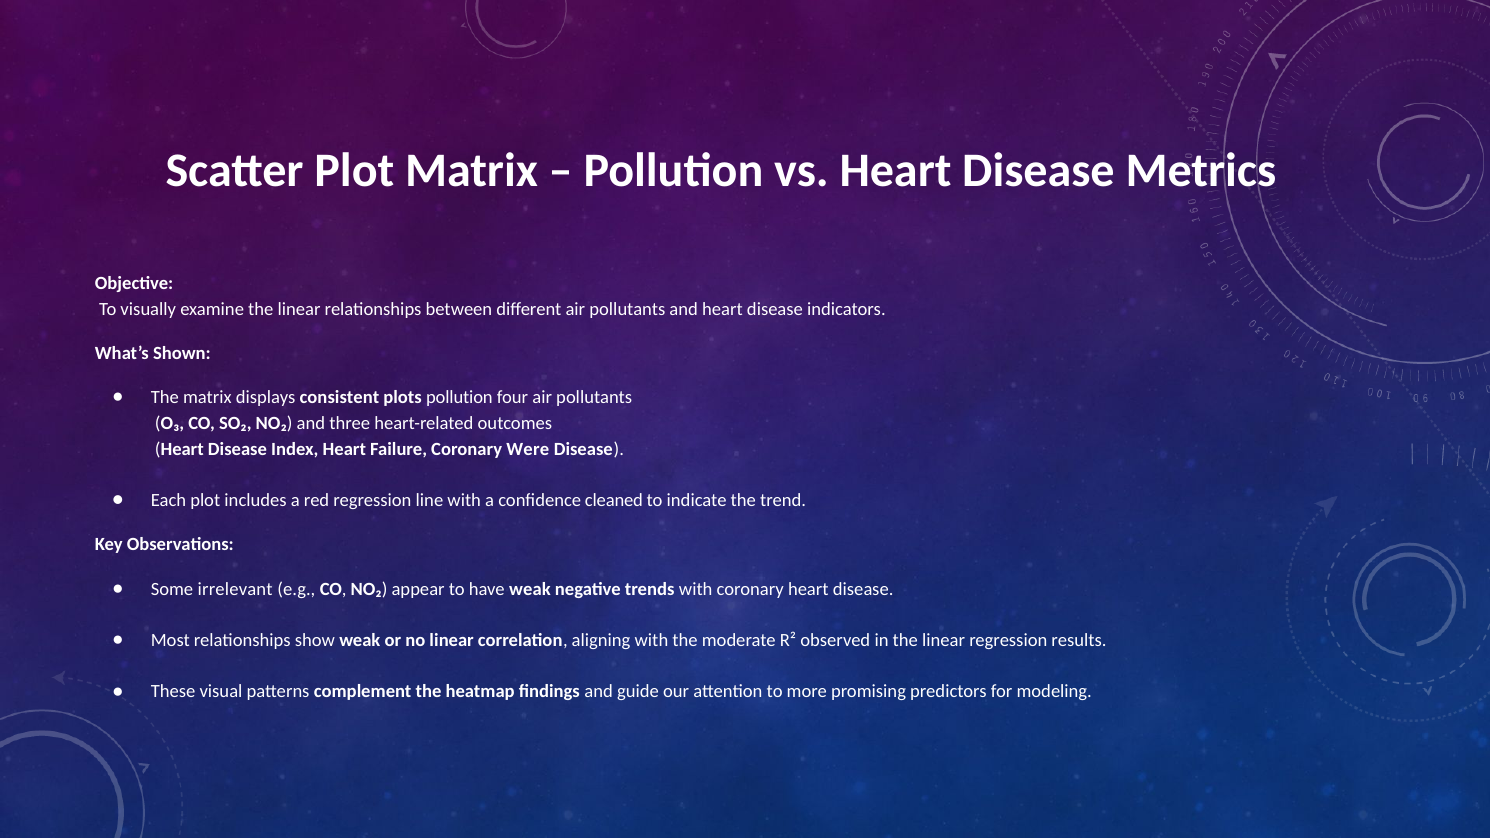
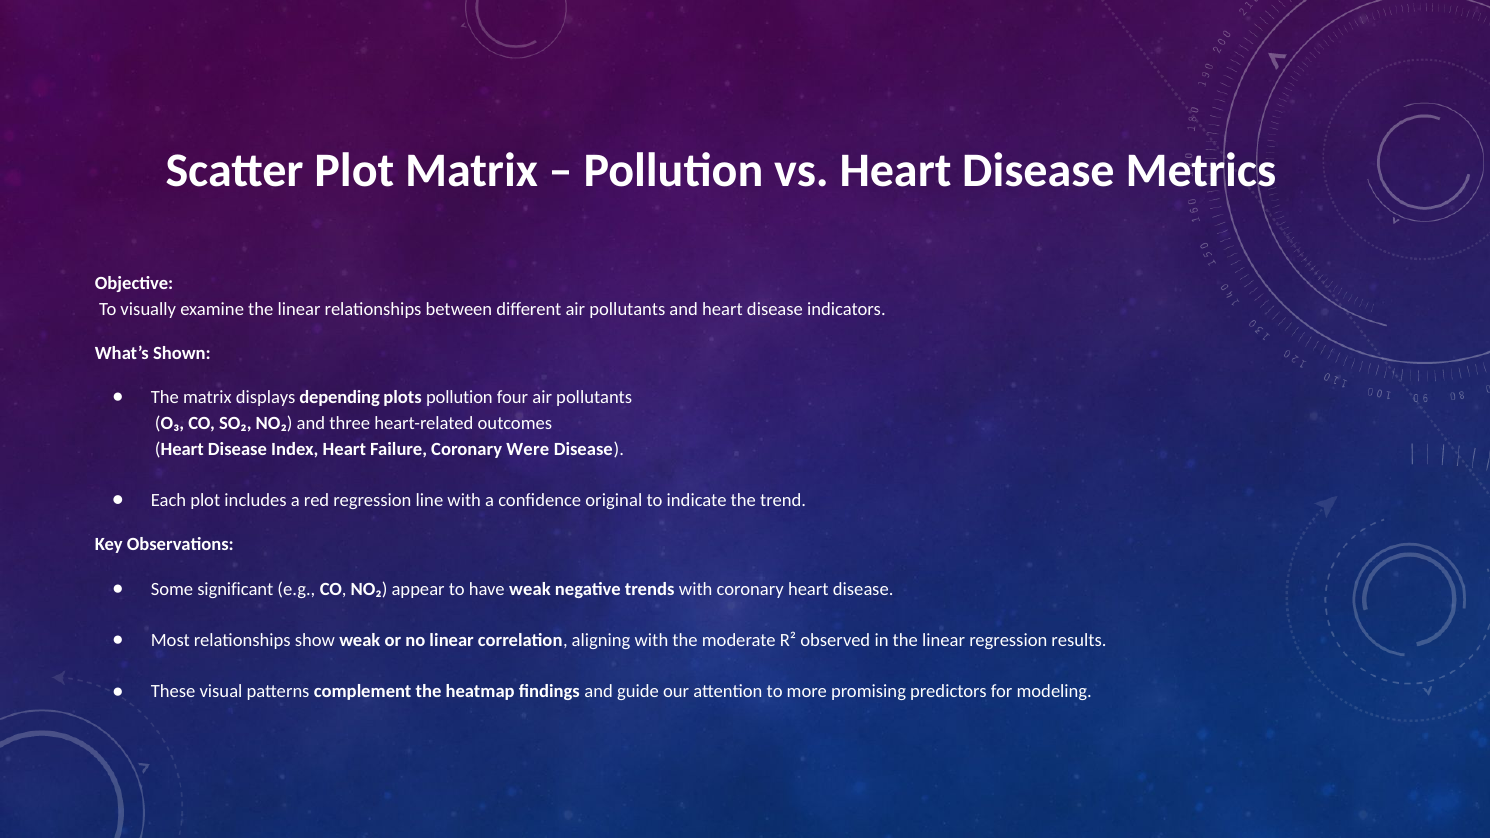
consistent: consistent -> depending
cleaned: cleaned -> original
irrelevant: irrelevant -> significant
